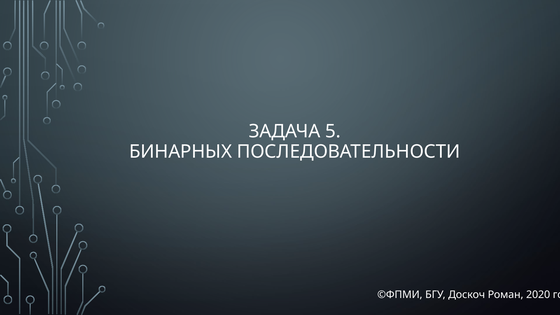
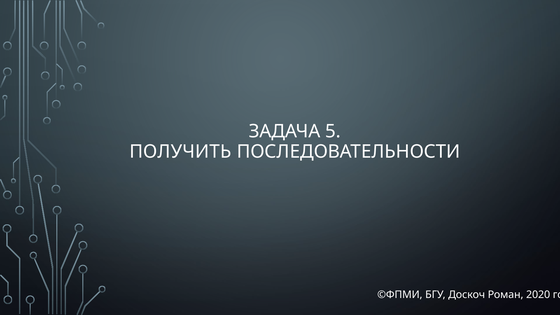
БИНАРНЫХ: БИНАРНЫХ -> ПОЛУЧИТЬ
